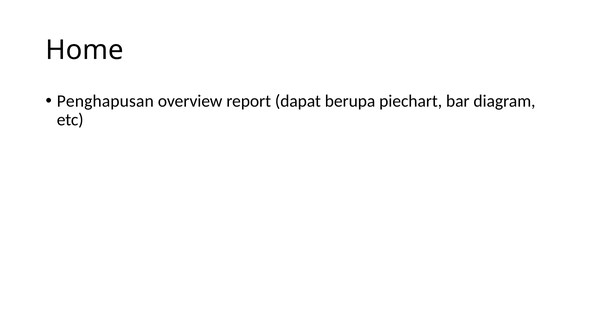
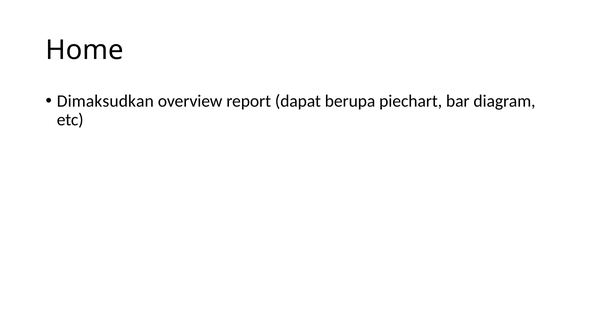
Penghapusan: Penghapusan -> Dimaksudkan
